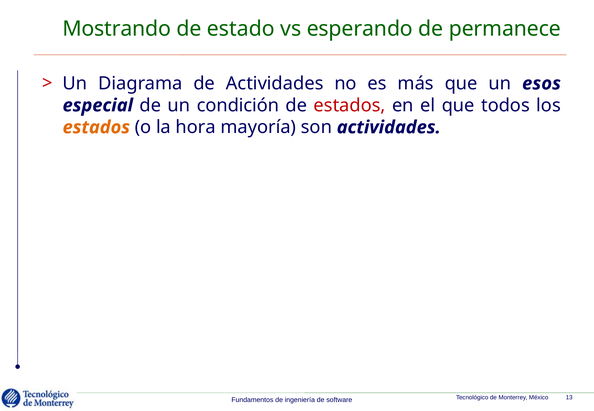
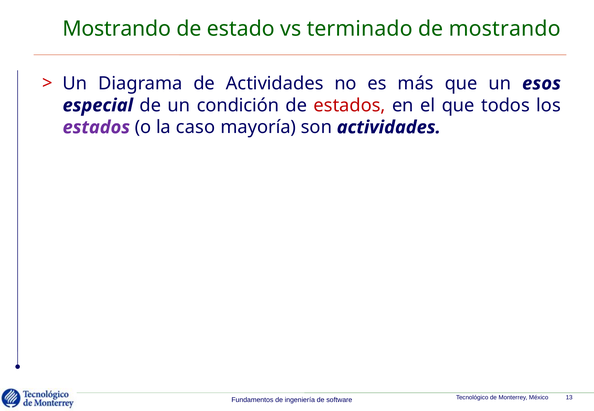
esperando: esperando -> terminado
de permanece: permanece -> mostrando
estados at (96, 127) colour: orange -> purple
hora: hora -> caso
